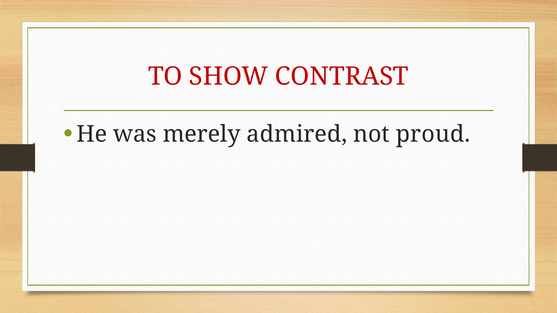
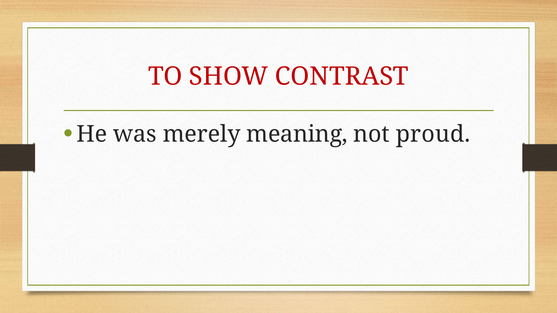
admired: admired -> meaning
